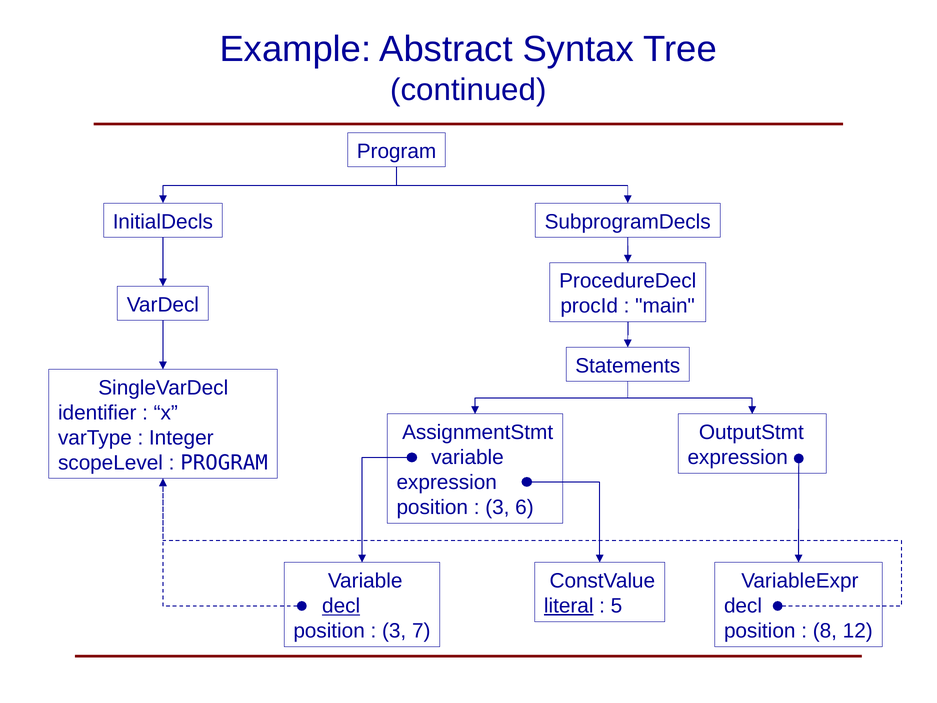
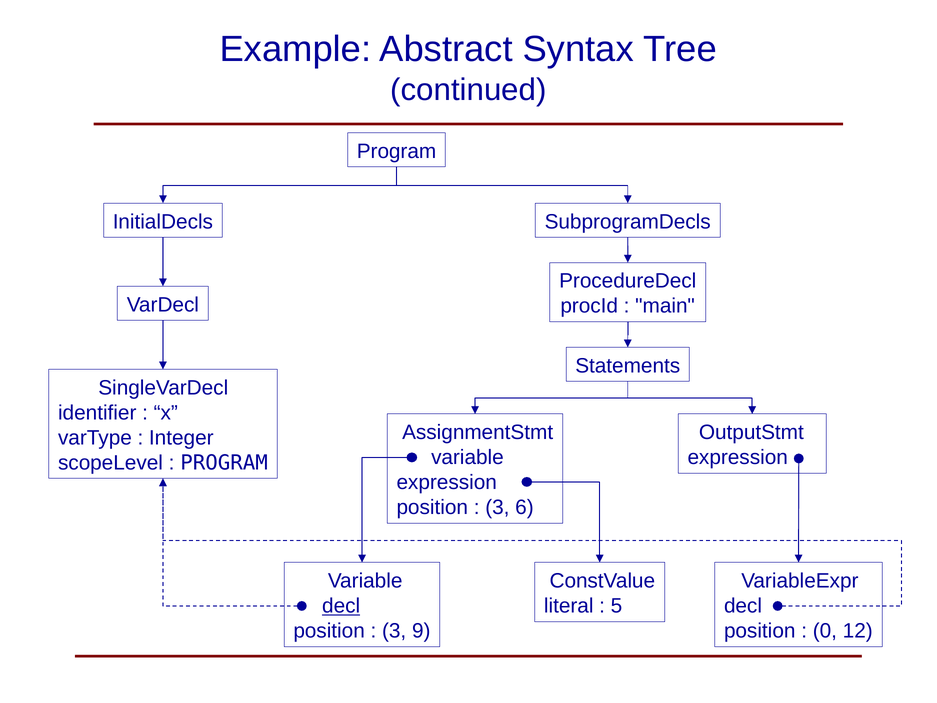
literal underline: present -> none
7: 7 -> 9
8: 8 -> 0
